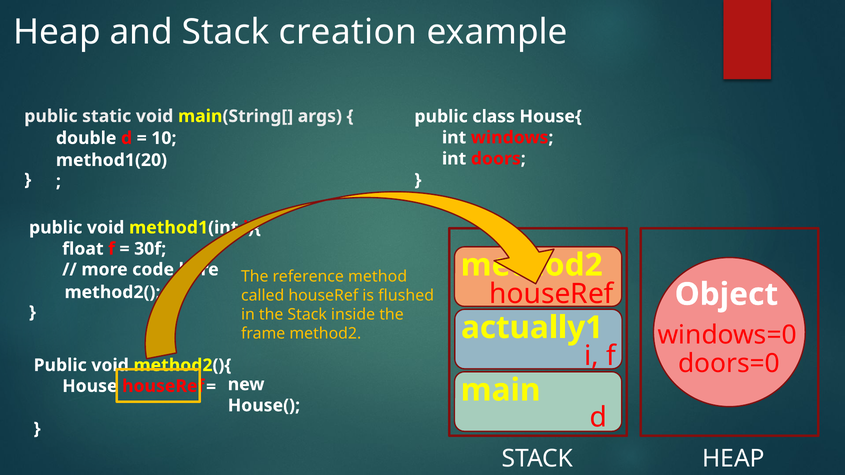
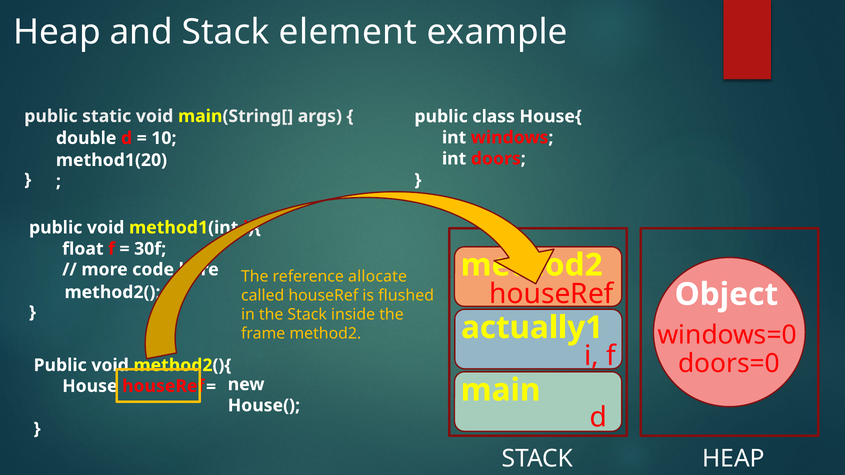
creation: creation -> element
method: method -> allocate
